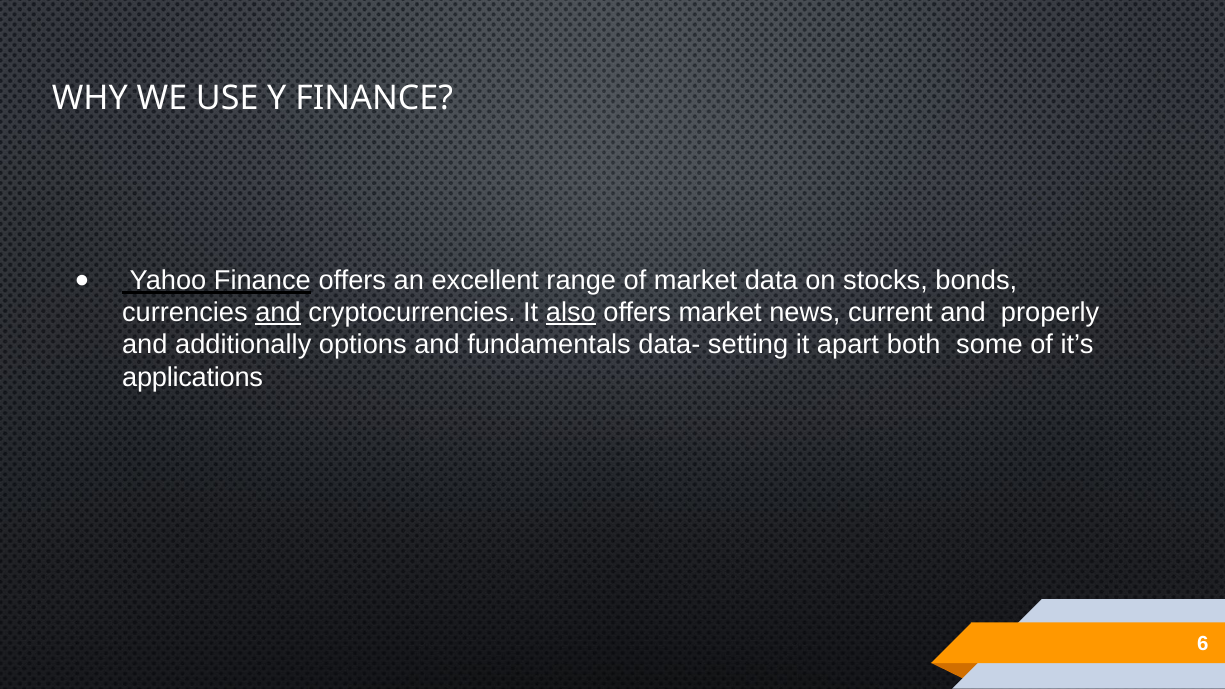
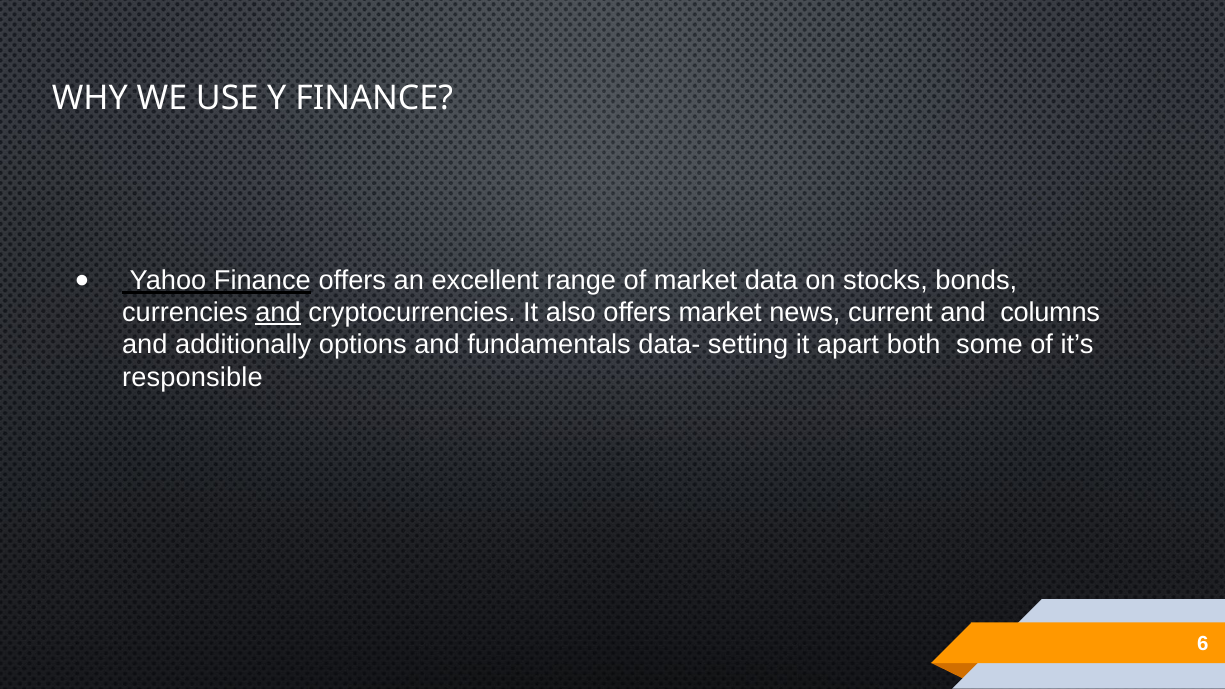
also underline: present -> none
properly: properly -> columns
applications: applications -> responsible
